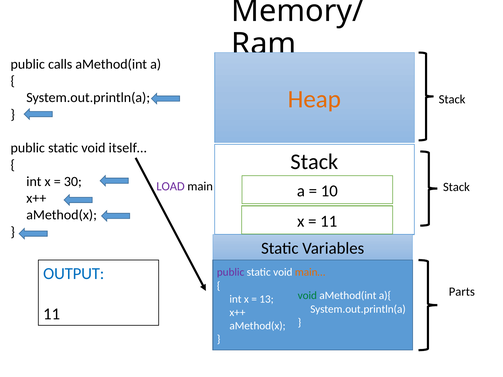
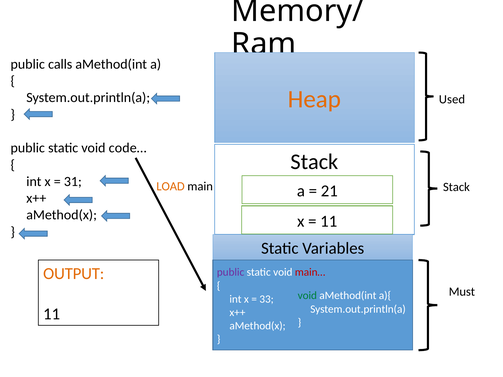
Stack at (452, 99): Stack -> Used
itself…: itself… -> code…
30: 30 -> 31
LOAD colour: purple -> orange
10 at (329, 191): 10 -> 21
OUTPUT colour: blue -> orange
main… colour: orange -> red
Parts: Parts -> Must
13: 13 -> 33
